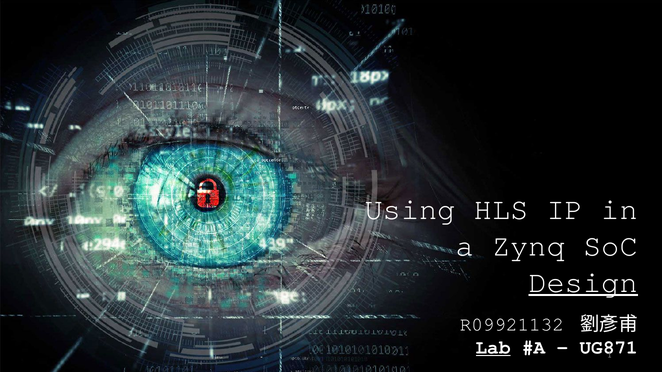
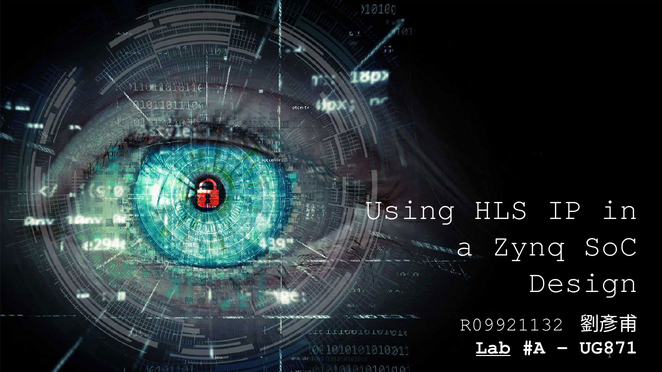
Design underline: present -> none
